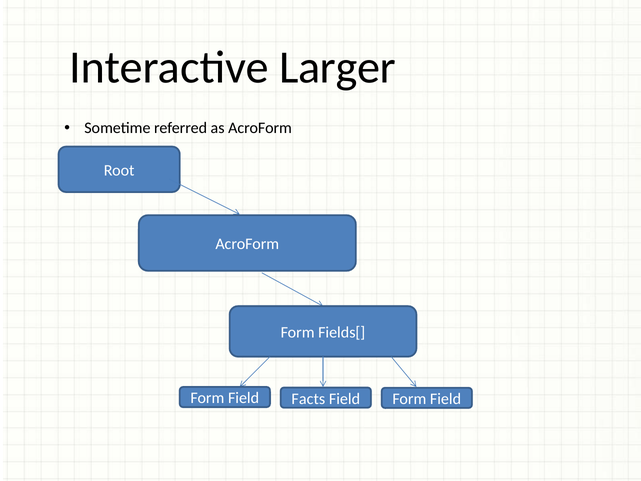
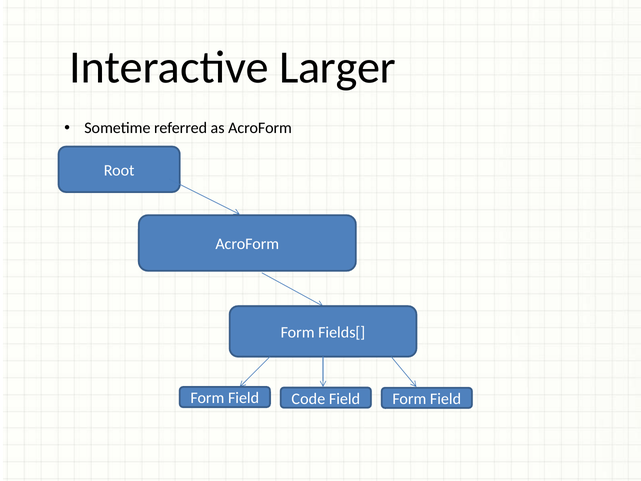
Facts: Facts -> Code
